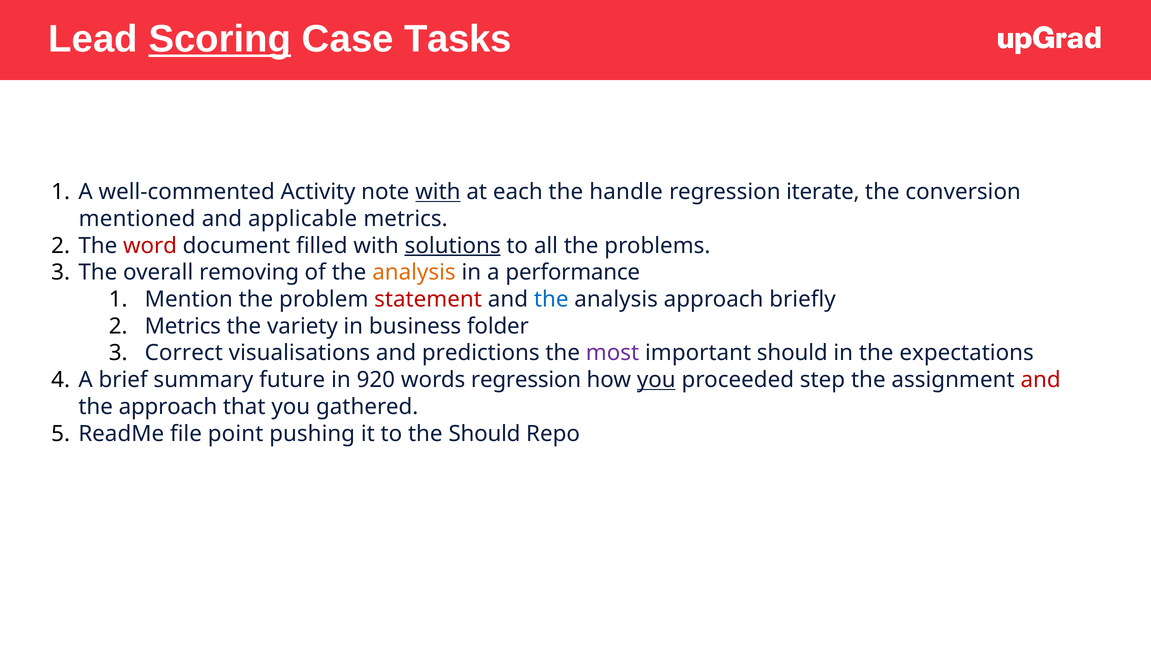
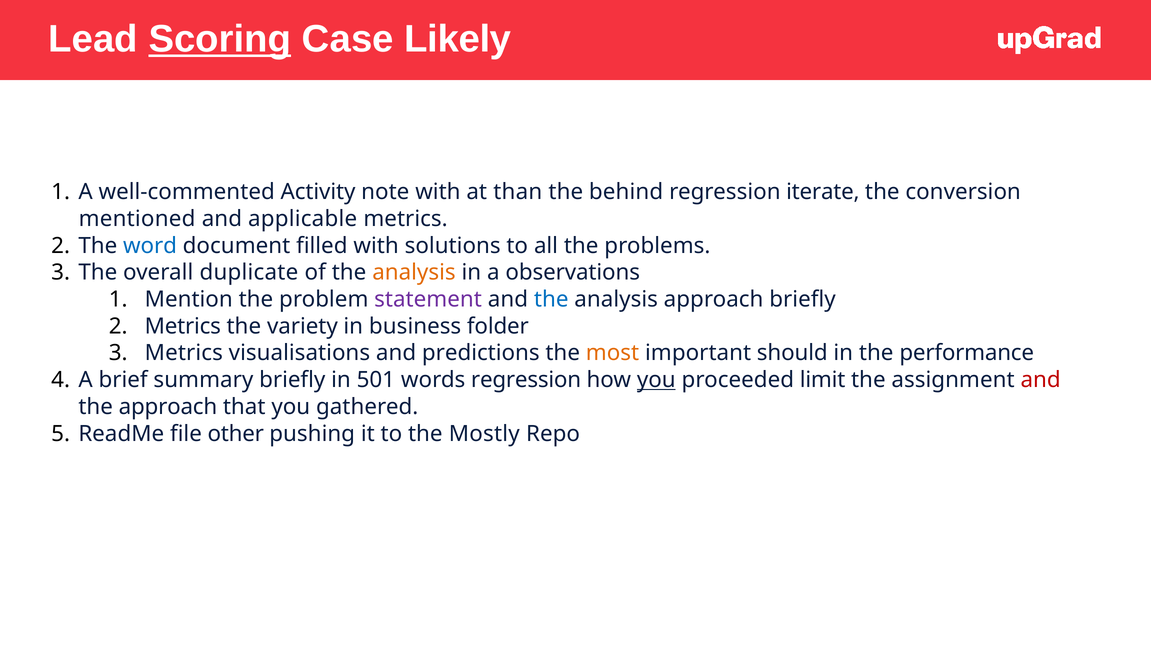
Tasks: Tasks -> Likely
with at (438, 192) underline: present -> none
each: each -> than
handle: handle -> behind
word colour: red -> blue
solutions underline: present -> none
removing: removing -> duplicate
performance: performance -> observations
statement colour: red -> purple
Correct at (184, 353): Correct -> Metrics
most colour: purple -> orange
expectations: expectations -> performance
summary future: future -> briefly
920: 920 -> 501
step: step -> limit
point: point -> other
the Should: Should -> Mostly
